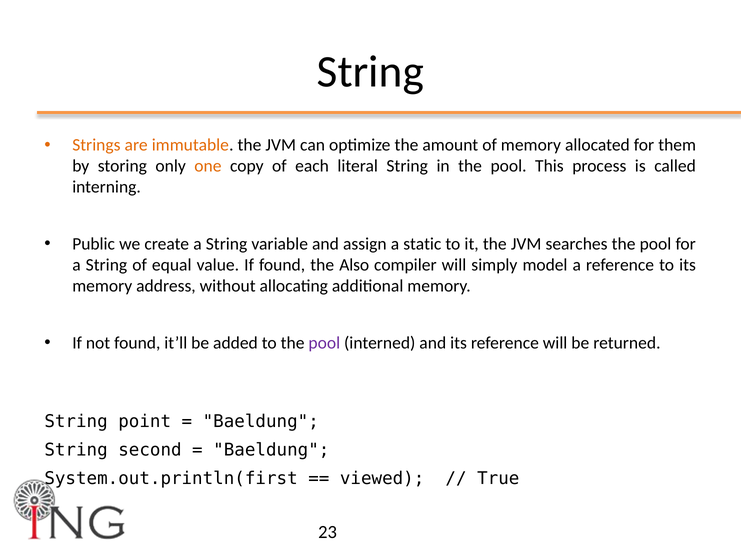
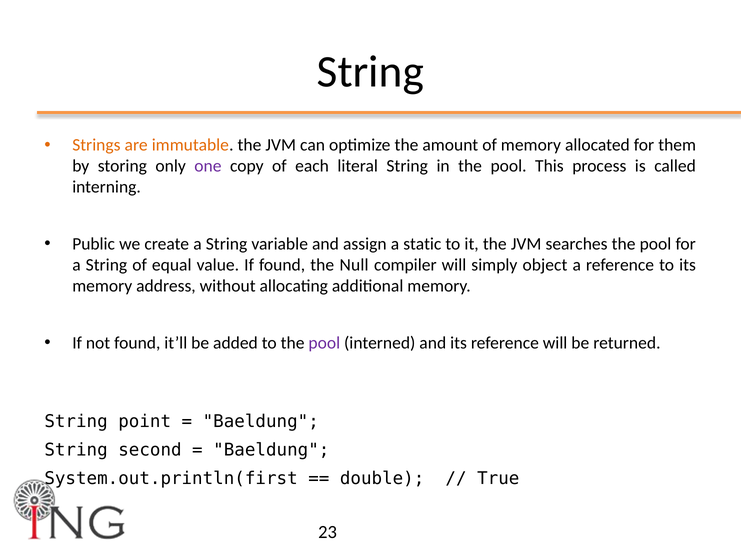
one colour: orange -> purple
Also: Also -> Null
model: model -> object
viewed: viewed -> double
